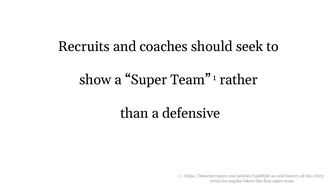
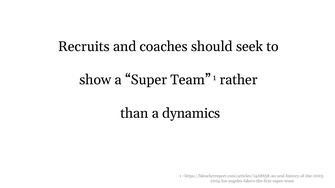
defensive: defensive -> dynamics
